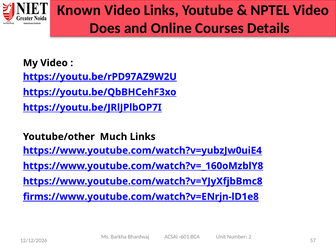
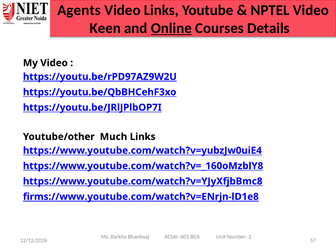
Known: Known -> Agents
Does: Does -> Keen
Online underline: none -> present
